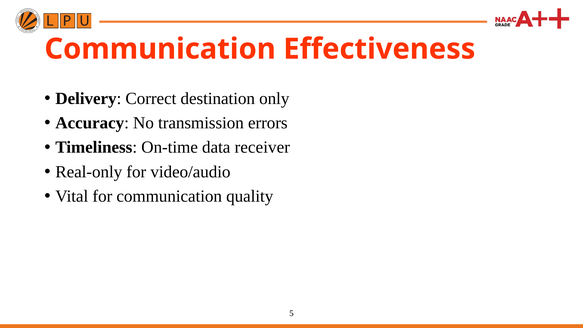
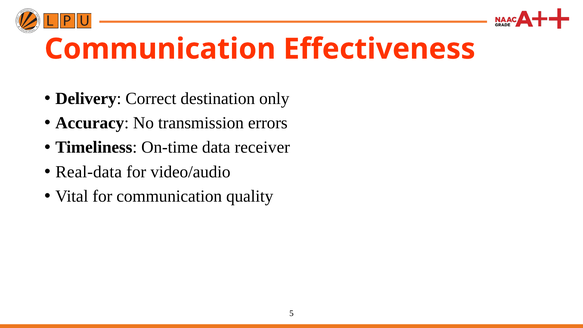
Real-only: Real-only -> Real-data
